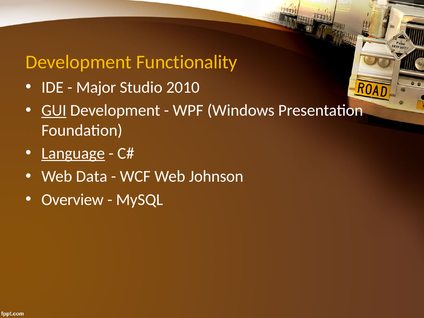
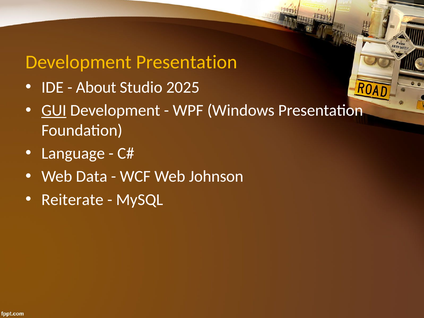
Development Functionality: Functionality -> Presentation
Major: Major -> About
2010: 2010 -> 2025
Language underline: present -> none
Overview: Overview -> Reiterate
